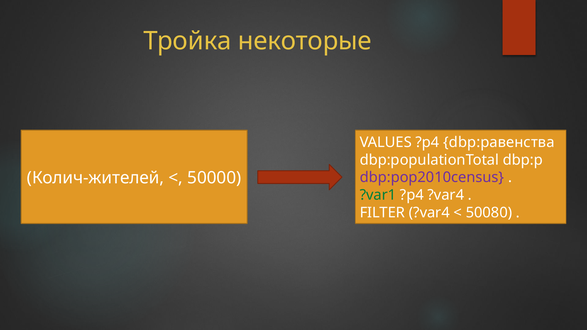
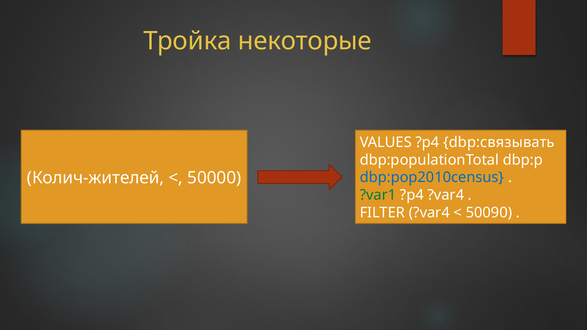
dbp:равенства: dbp:равенства -> dbp:связывать
dbp:pop2010census colour: purple -> blue
50080: 50080 -> 50090
